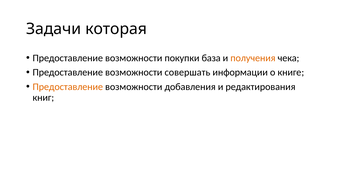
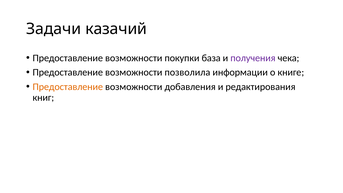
которая: которая -> казачий
получения colour: orange -> purple
совершать: совершать -> позволила
